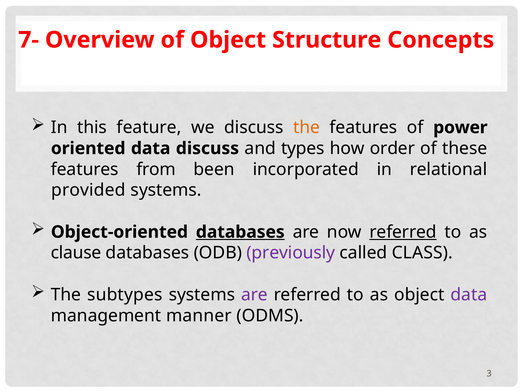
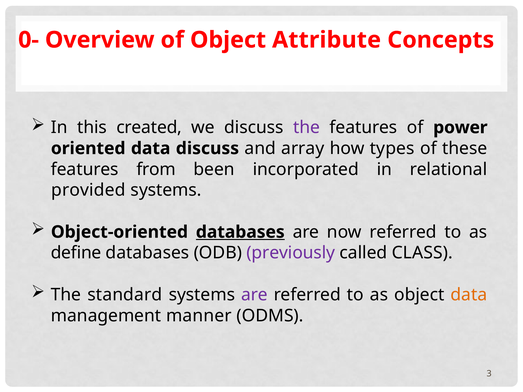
7-: 7- -> 0-
Structure: Structure -> Attribute
feature: feature -> created
the at (307, 128) colour: orange -> purple
types: types -> array
order: order -> types
referred at (403, 232) underline: present -> none
clause: clause -> define
subtypes: subtypes -> standard
data at (469, 295) colour: purple -> orange
